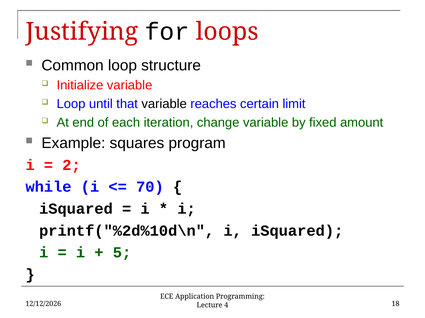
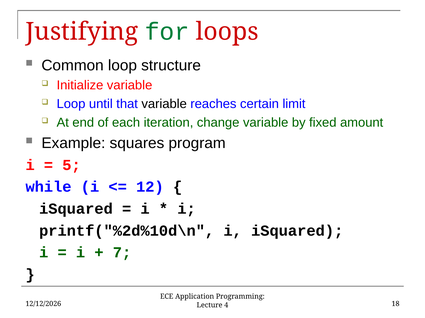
for colour: black -> green
2: 2 -> 5
70: 70 -> 12
5: 5 -> 7
